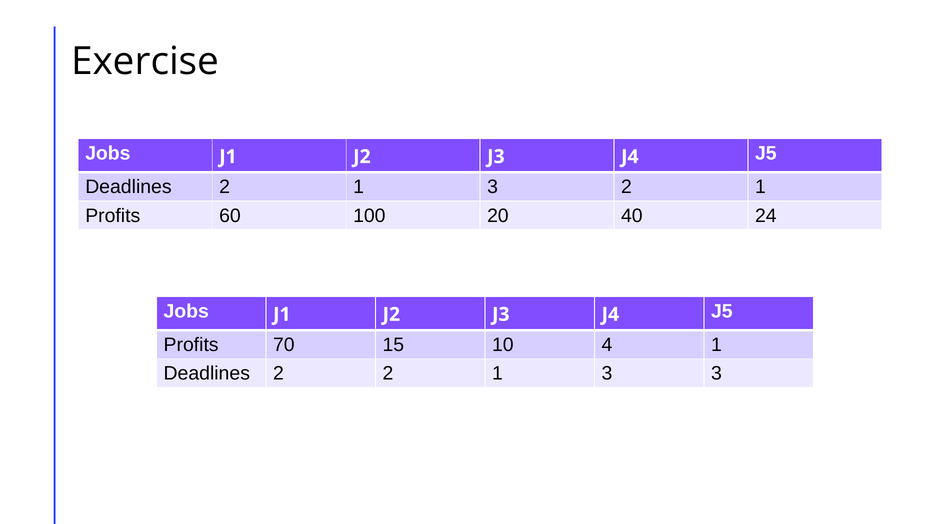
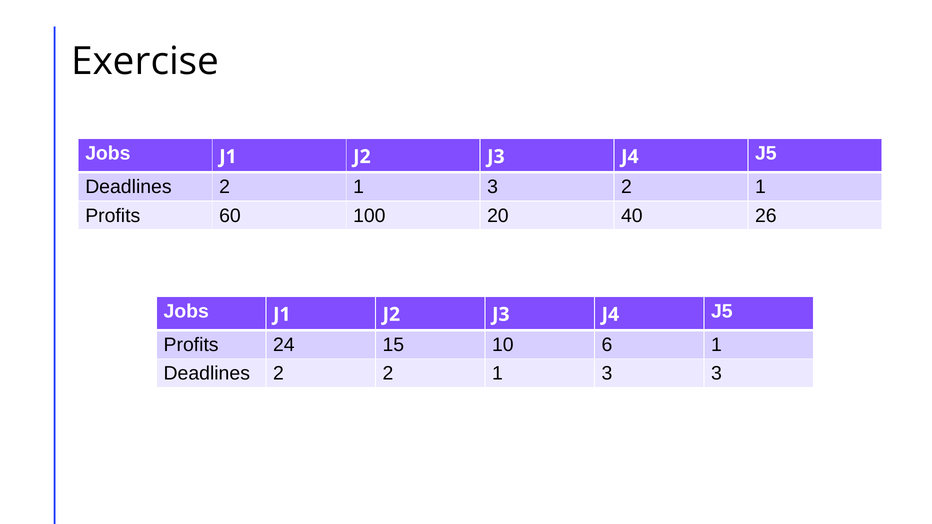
24: 24 -> 26
70: 70 -> 24
4: 4 -> 6
